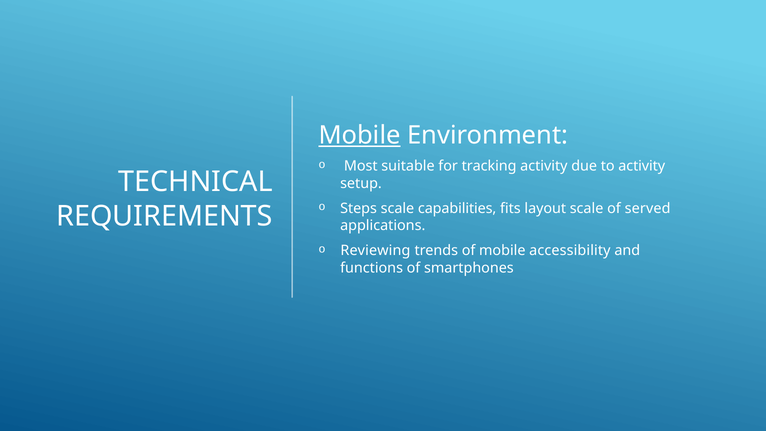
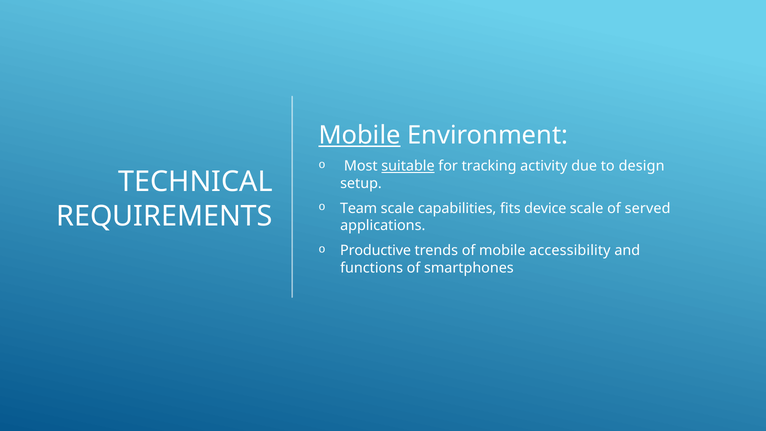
suitable underline: none -> present
to activity: activity -> design
Steps: Steps -> Team
layout: layout -> device
Reviewing: Reviewing -> Productive
